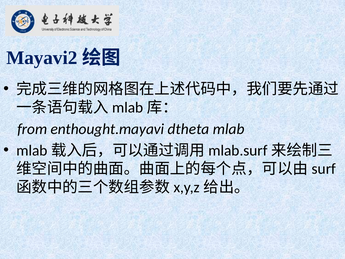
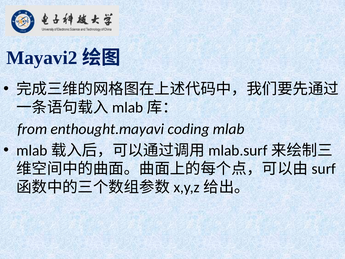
dtheta: dtheta -> coding
